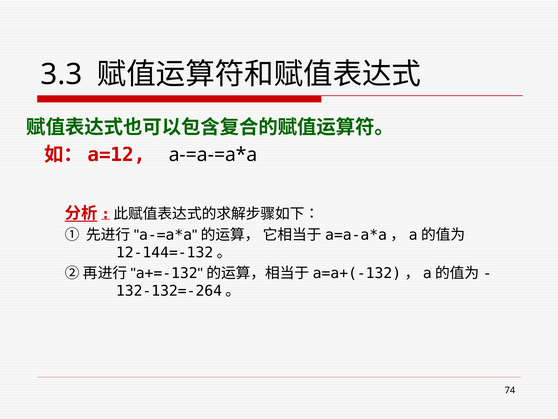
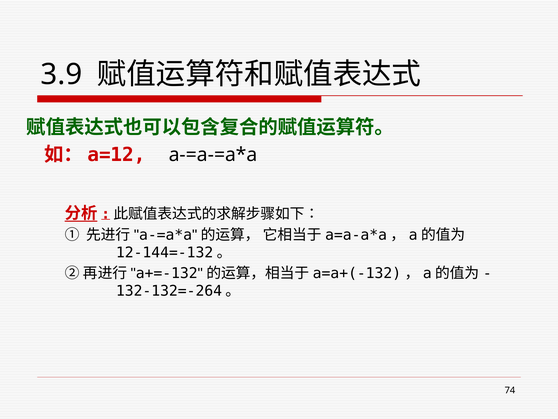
3.3: 3.3 -> 3.9
